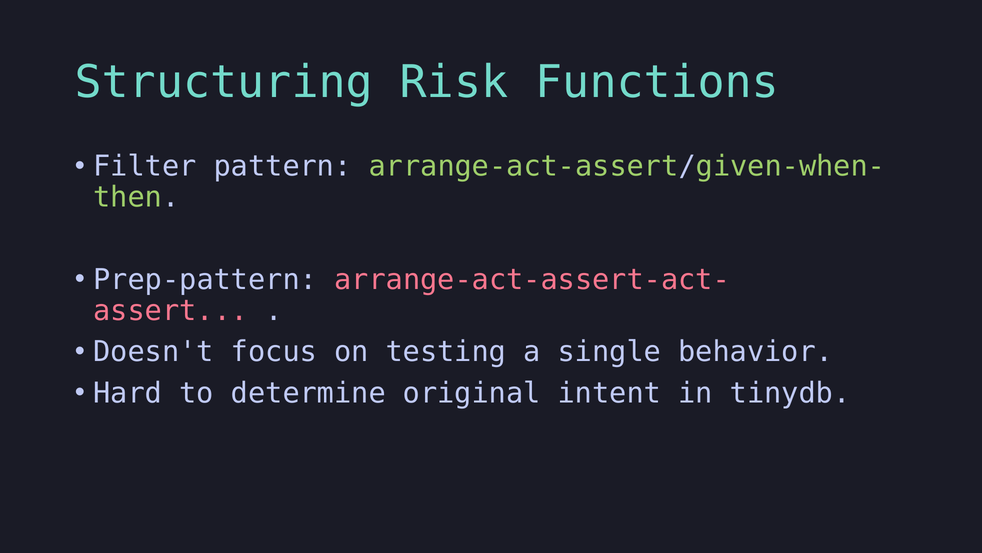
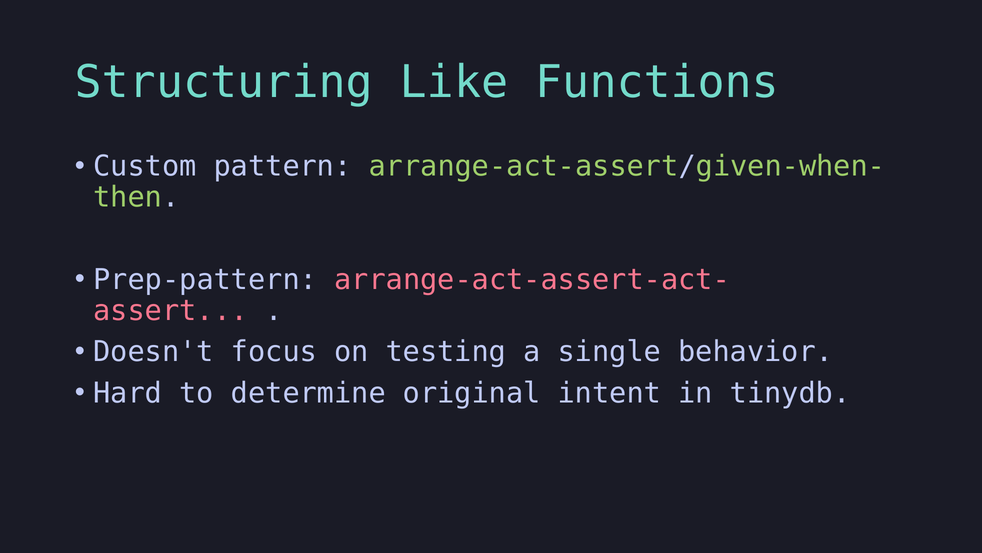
Risk: Risk -> Like
Filter: Filter -> Custom
